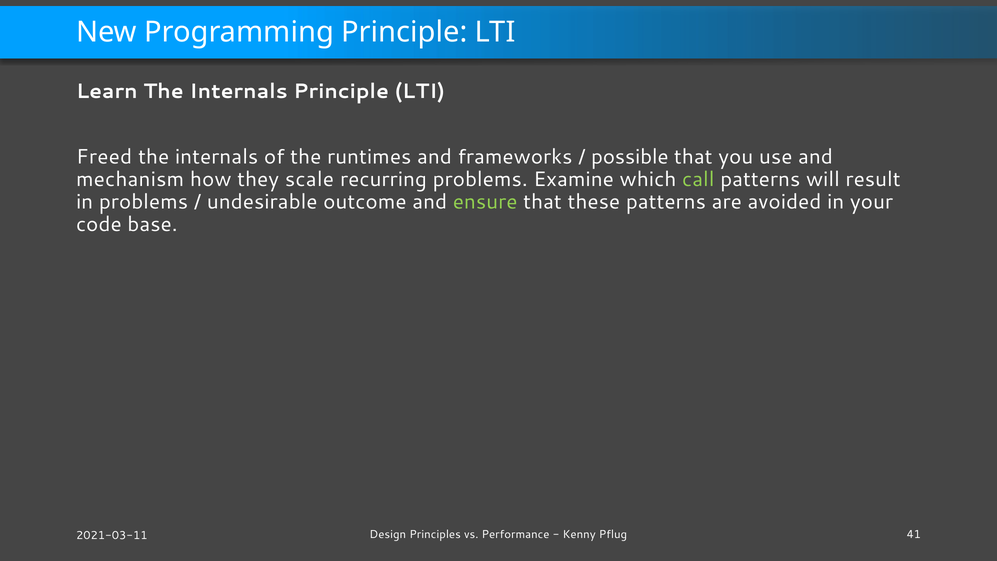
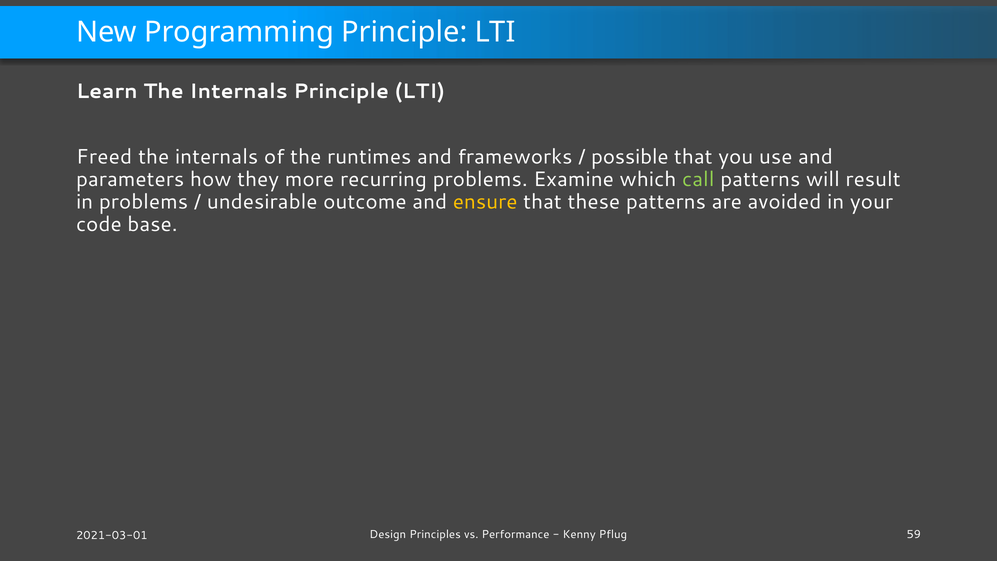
mechanism: mechanism -> parameters
scale: scale -> more
ensure colour: light green -> yellow
41: 41 -> 59
2021-03-11: 2021-03-11 -> 2021-03-01
